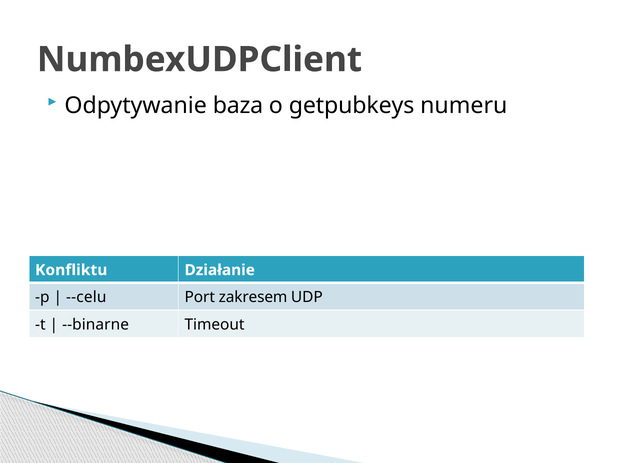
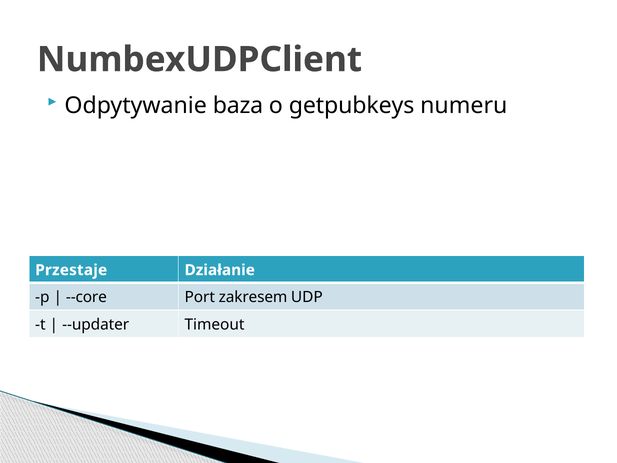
Konfliktu: Konfliktu -> Przestaje
--celu: --celu -> --core
--binarne: --binarne -> --updater
